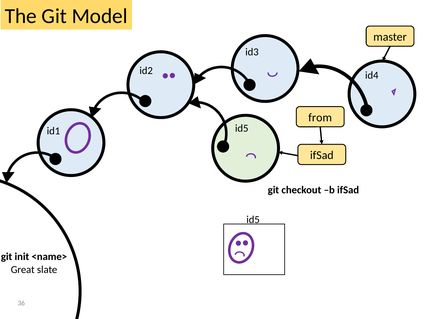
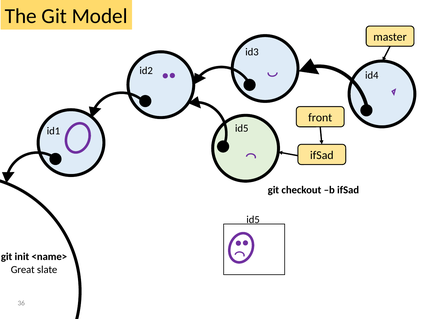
from: from -> front
